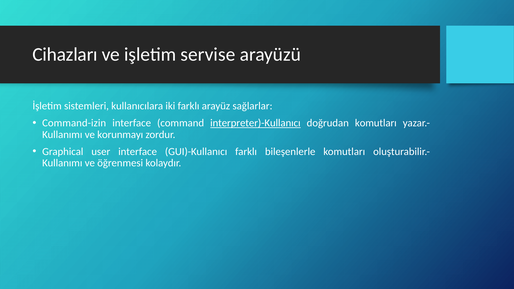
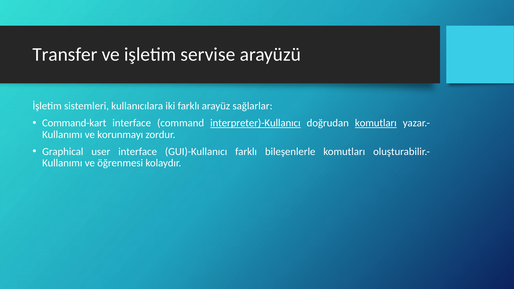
Cihazları: Cihazları -> Transfer
Command-izin: Command-izin -> Command-kart
komutları at (376, 123) underline: none -> present
